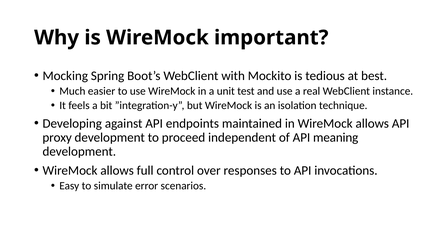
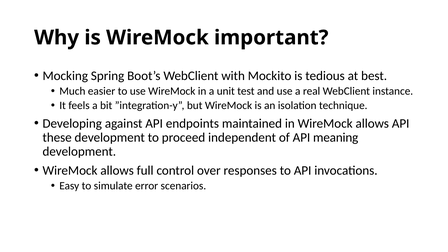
proxy: proxy -> these
